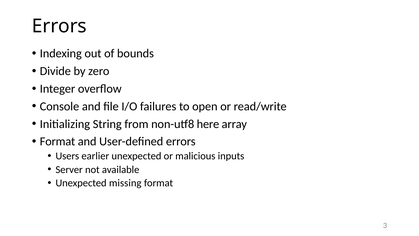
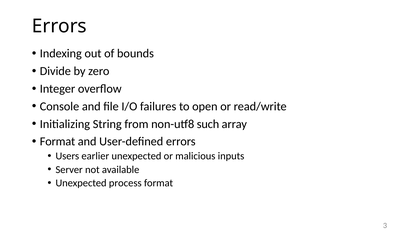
here: here -> such
missing: missing -> process
